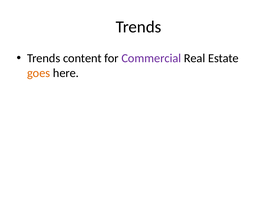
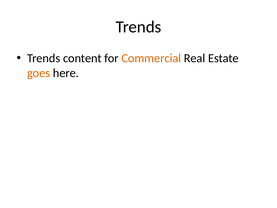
Commercial colour: purple -> orange
